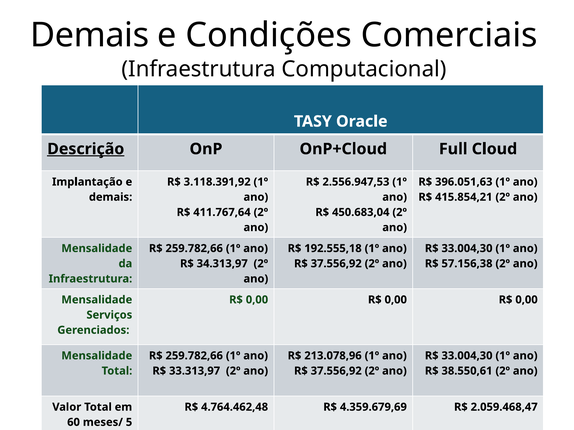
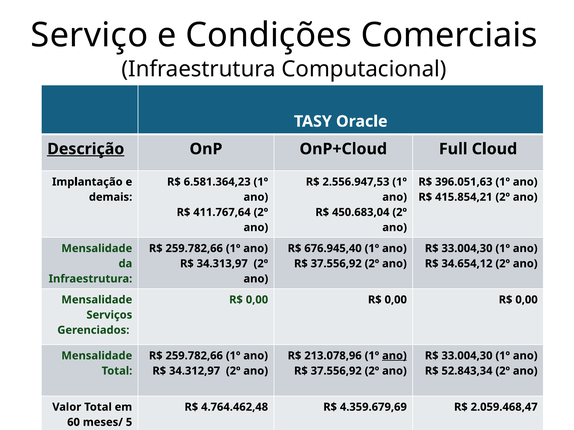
Demais at (90, 35): Demais -> Serviço
3.118.391,92: 3.118.391,92 -> 6.581.364,23
192.555,18: 192.555,18 -> 676.945,40
57.156,38: 57.156,38 -> 34.654,12
ano at (394, 356) underline: none -> present
33.313,97: 33.313,97 -> 34.312,97
38.550,61: 38.550,61 -> 52.843,34
